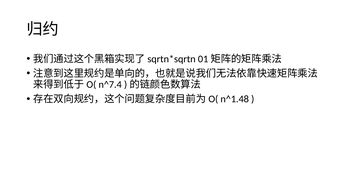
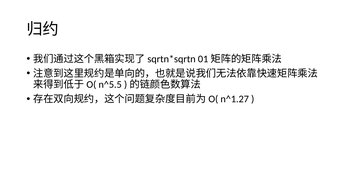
n^7.4: n^7.4 -> n^5.5
n^1.48: n^1.48 -> n^1.27
